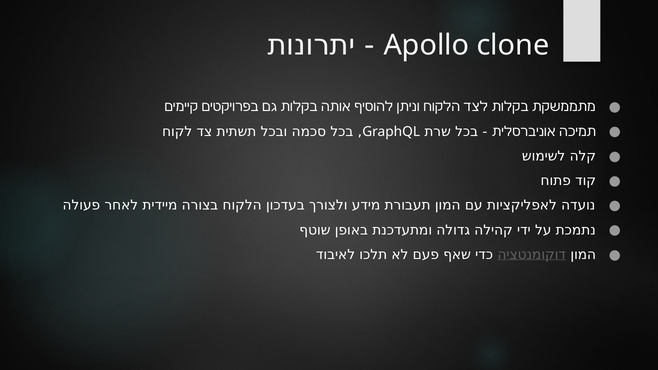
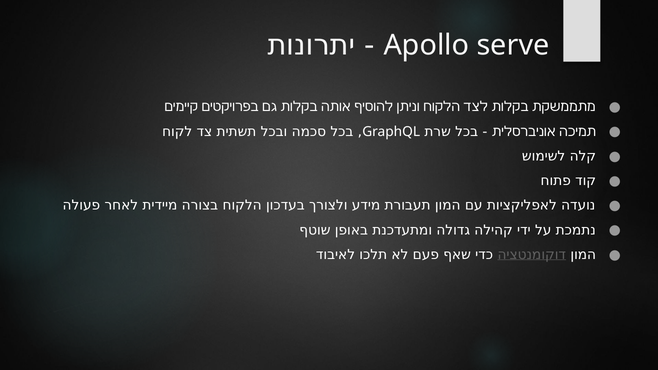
clone: clone -> serve
